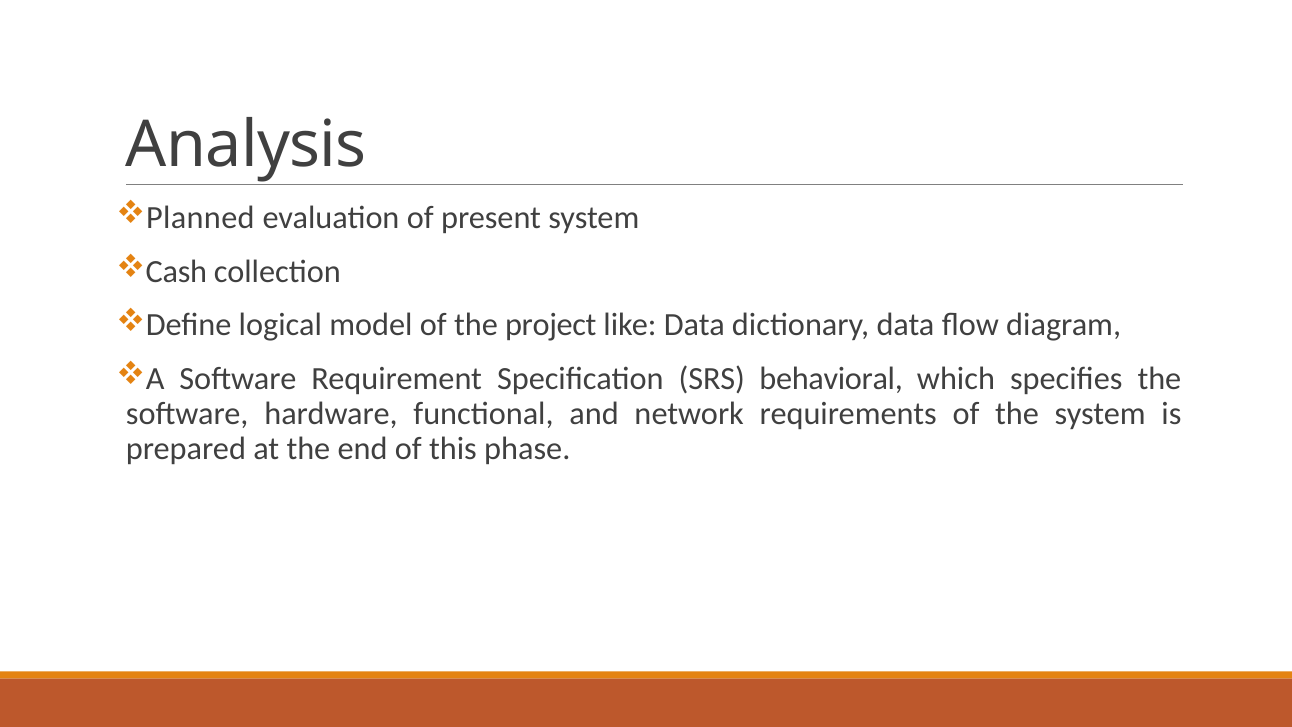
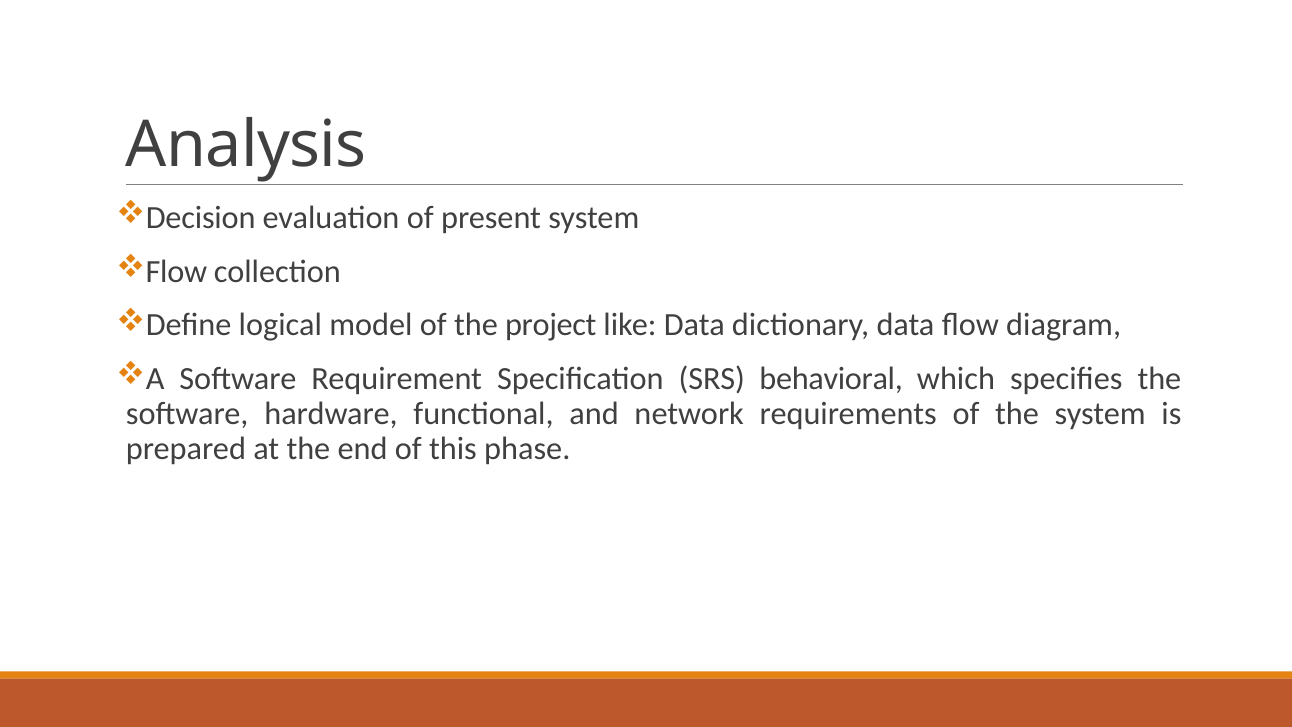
Planned: Planned -> Decision
Cash at (176, 271): Cash -> Flow
